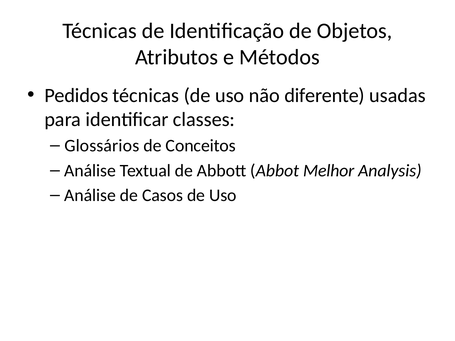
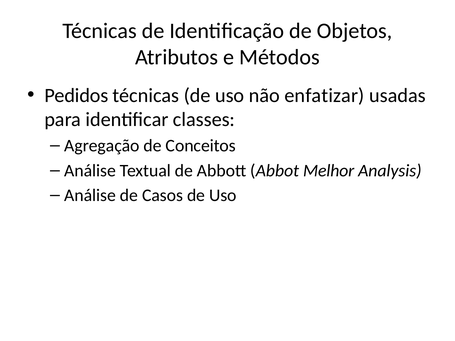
diferente: diferente -> enfatizar
Glossários: Glossários -> Agregação
